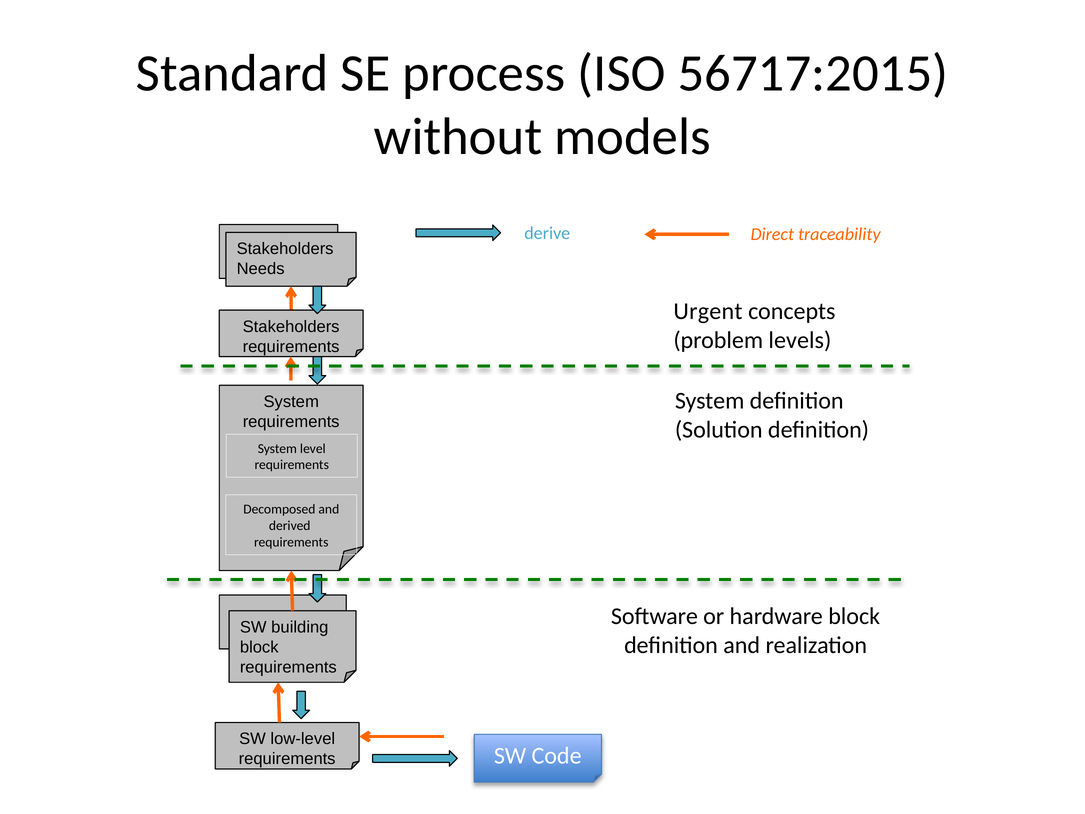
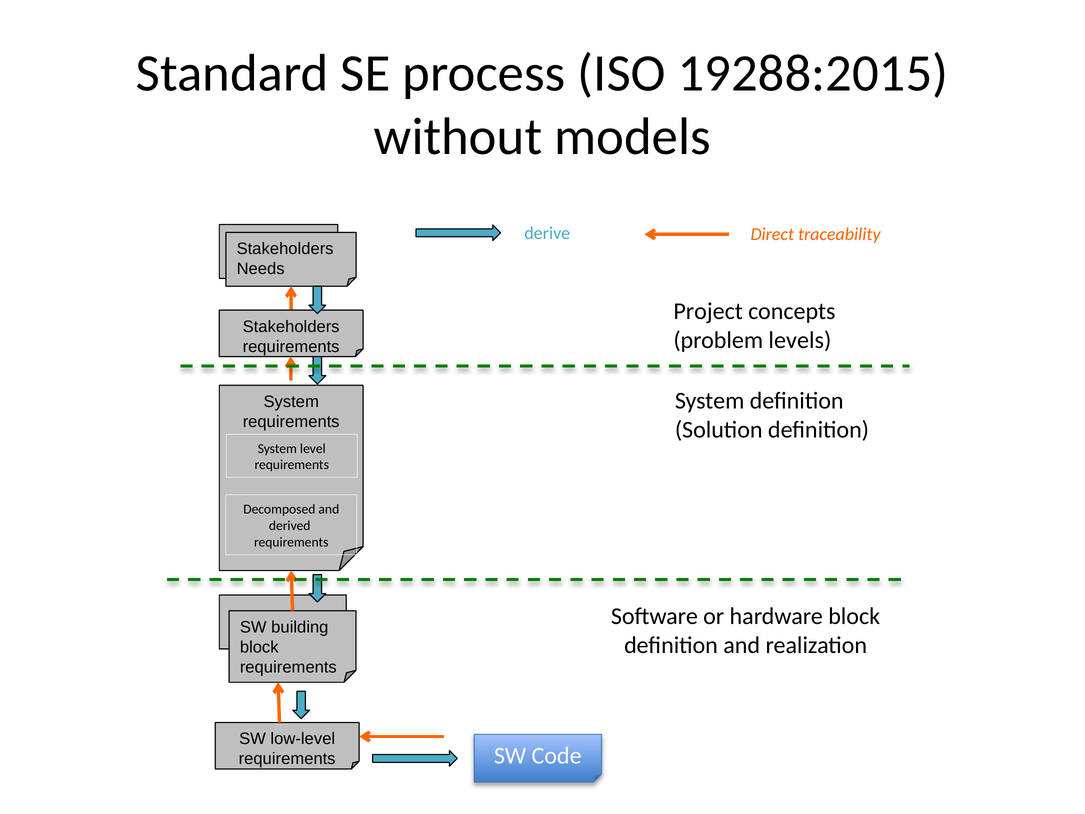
56717:2015: 56717:2015 -> 19288:2015
Urgent: Urgent -> Project
